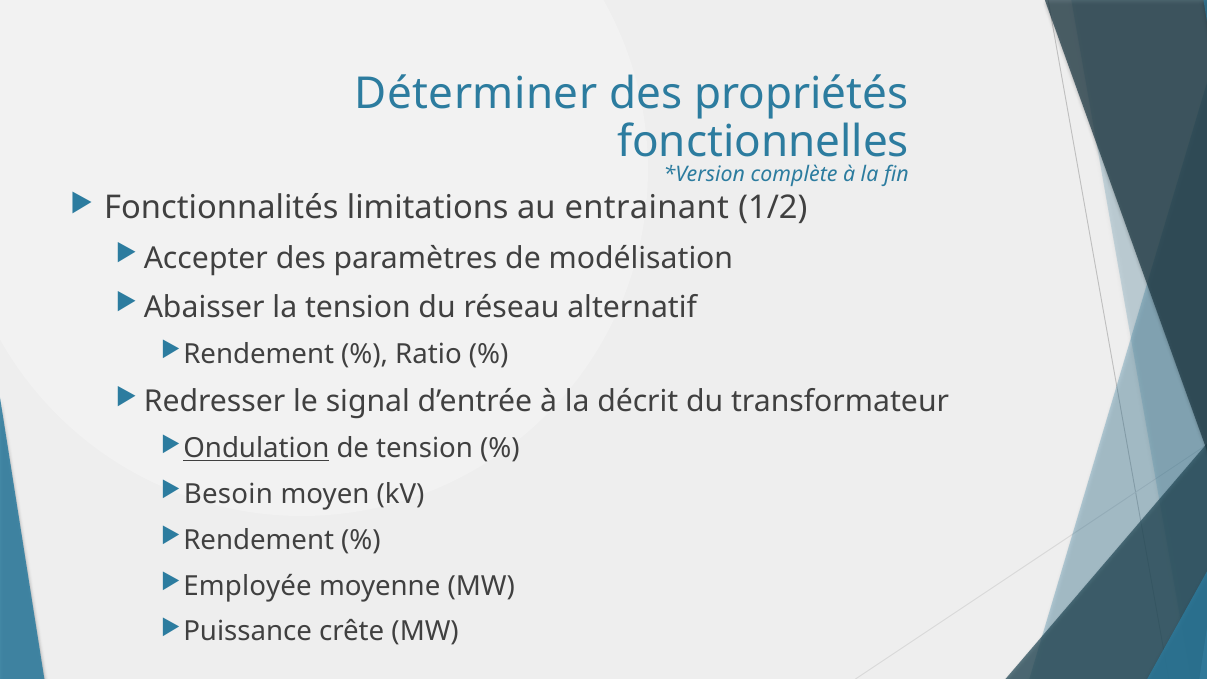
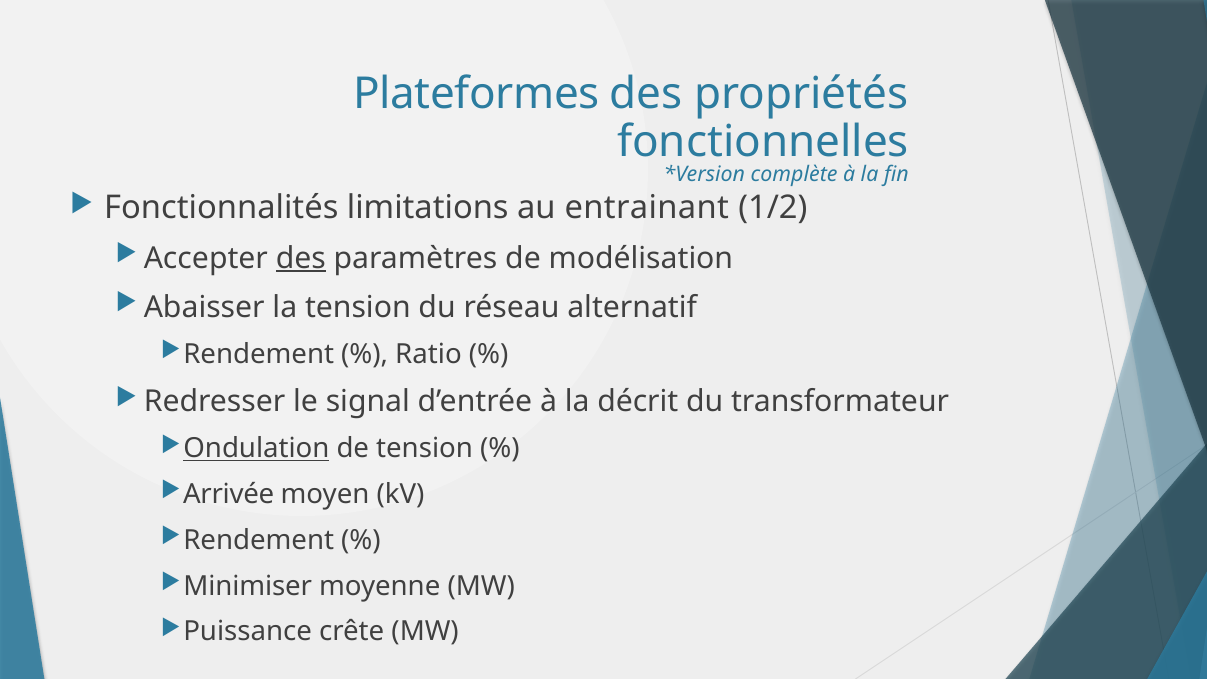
Déterminer: Déterminer -> Plateformes
des at (301, 258) underline: none -> present
Besoin: Besoin -> Arrivée
Employée: Employée -> Minimiser
